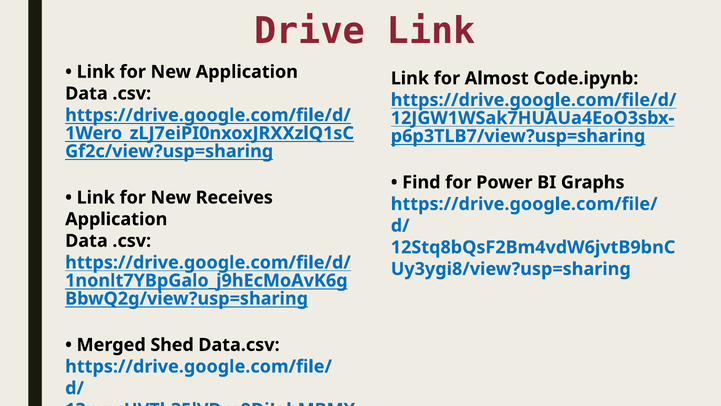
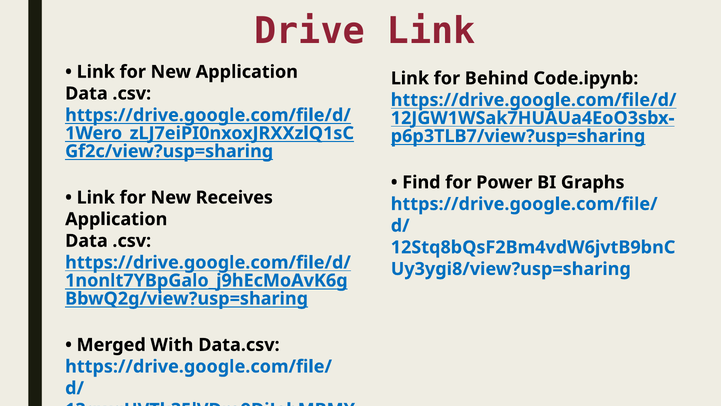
Almost: Almost -> Behind
Shed: Shed -> With
